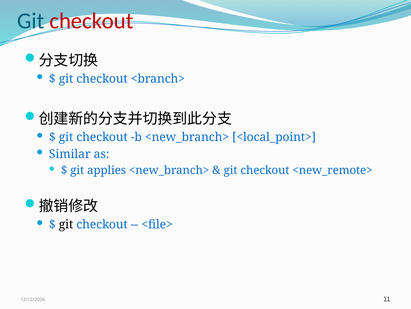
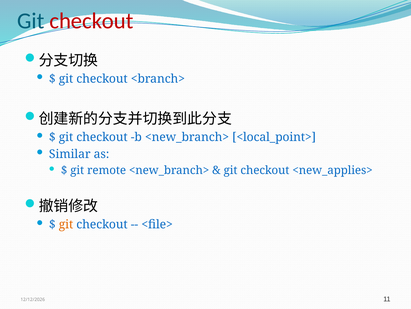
applies: applies -> remote
<new_remote>: <new_remote> -> <new_applies>
git at (66, 224) colour: black -> orange
